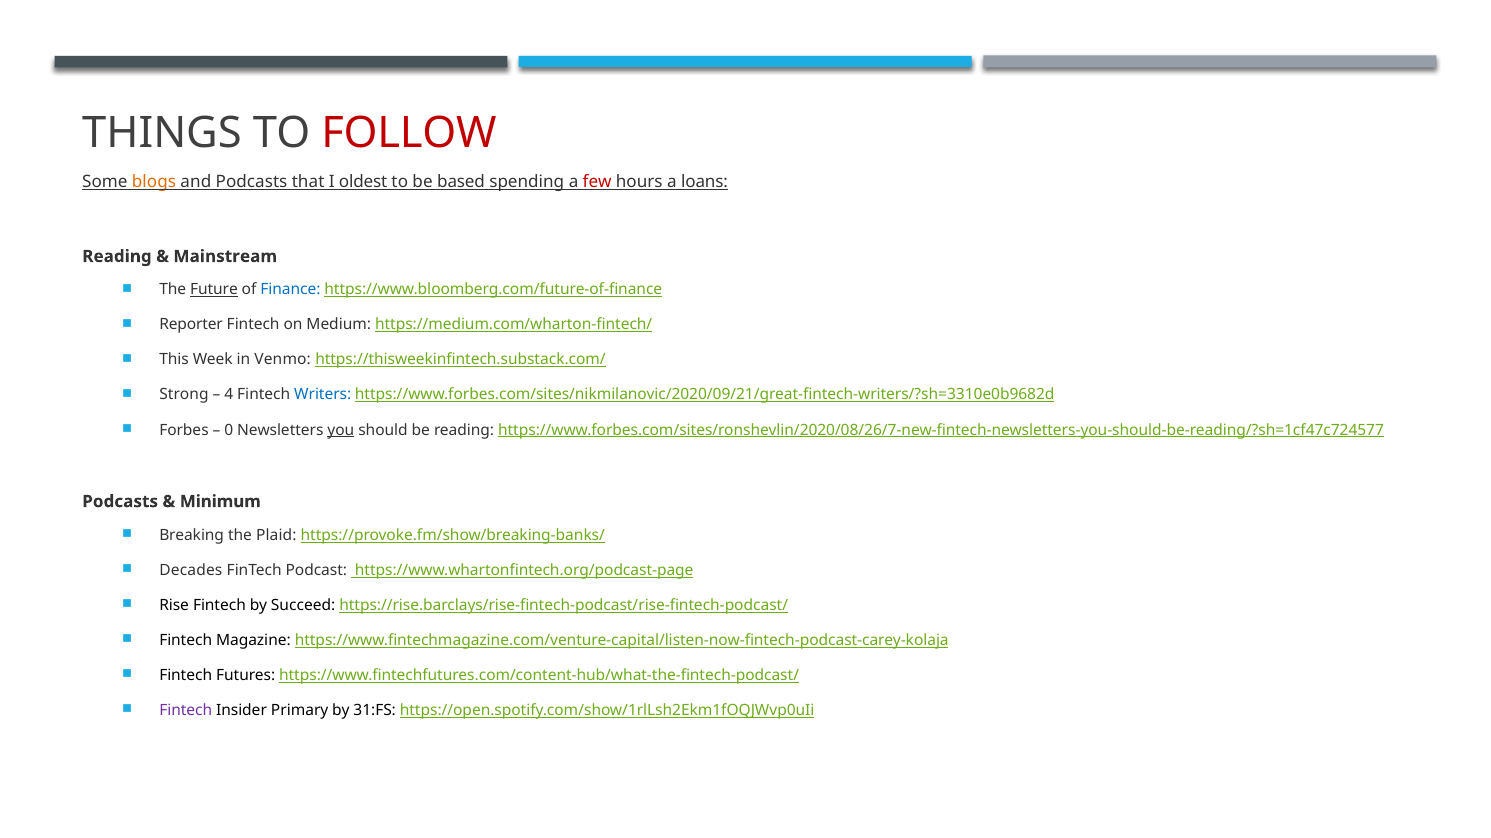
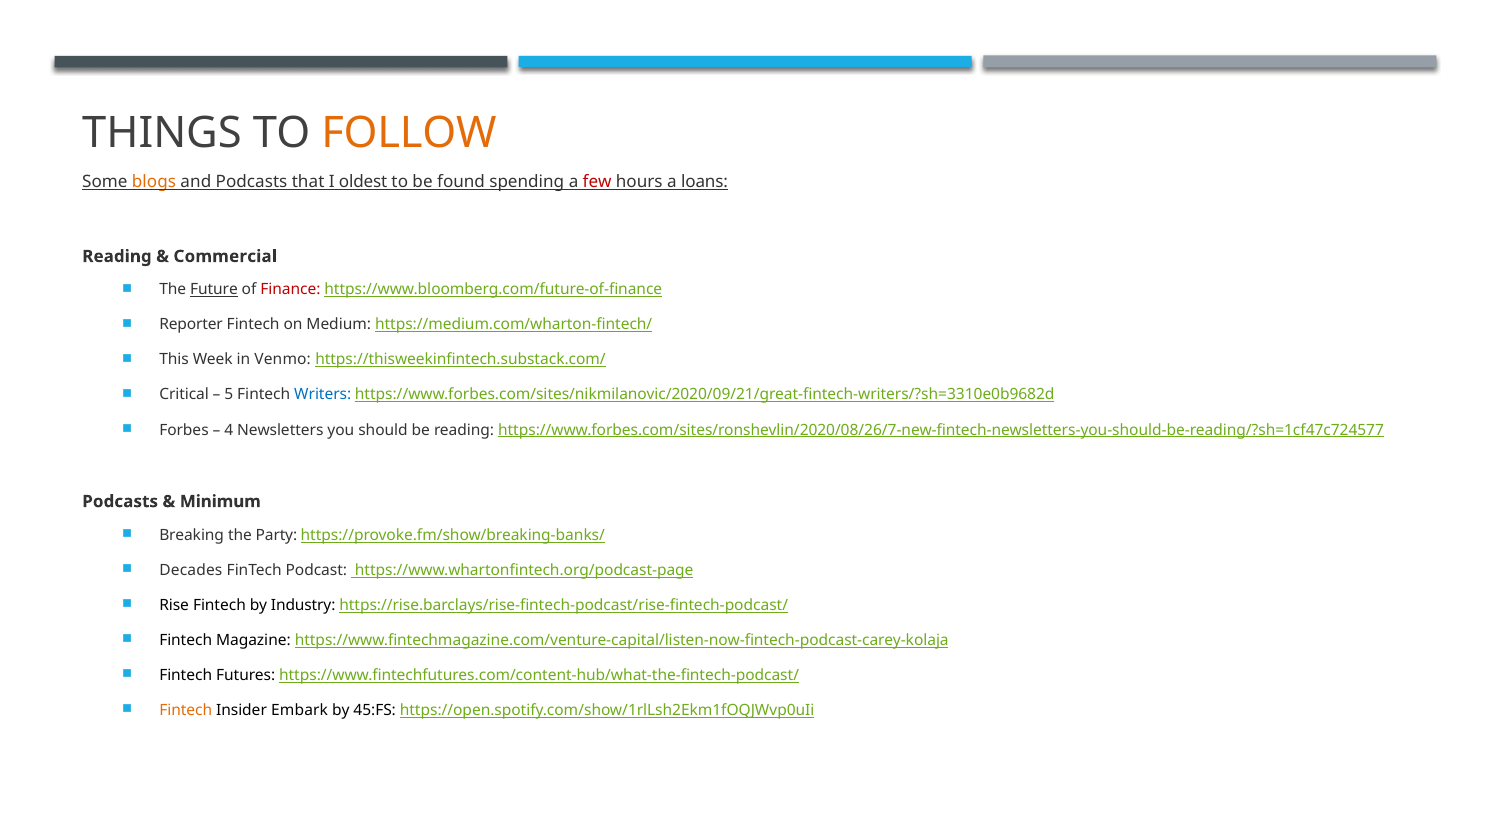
FOLLOW colour: red -> orange
based: based -> found
Mainstream: Mainstream -> Commercial
Finance colour: blue -> red
Strong: Strong -> Critical
4: 4 -> 5
0: 0 -> 4
you underline: present -> none
Plaid: Plaid -> Party
Succeed: Succeed -> Industry
Fintech at (186, 711) colour: purple -> orange
Primary: Primary -> Embark
31:FS: 31:FS -> 45:FS
